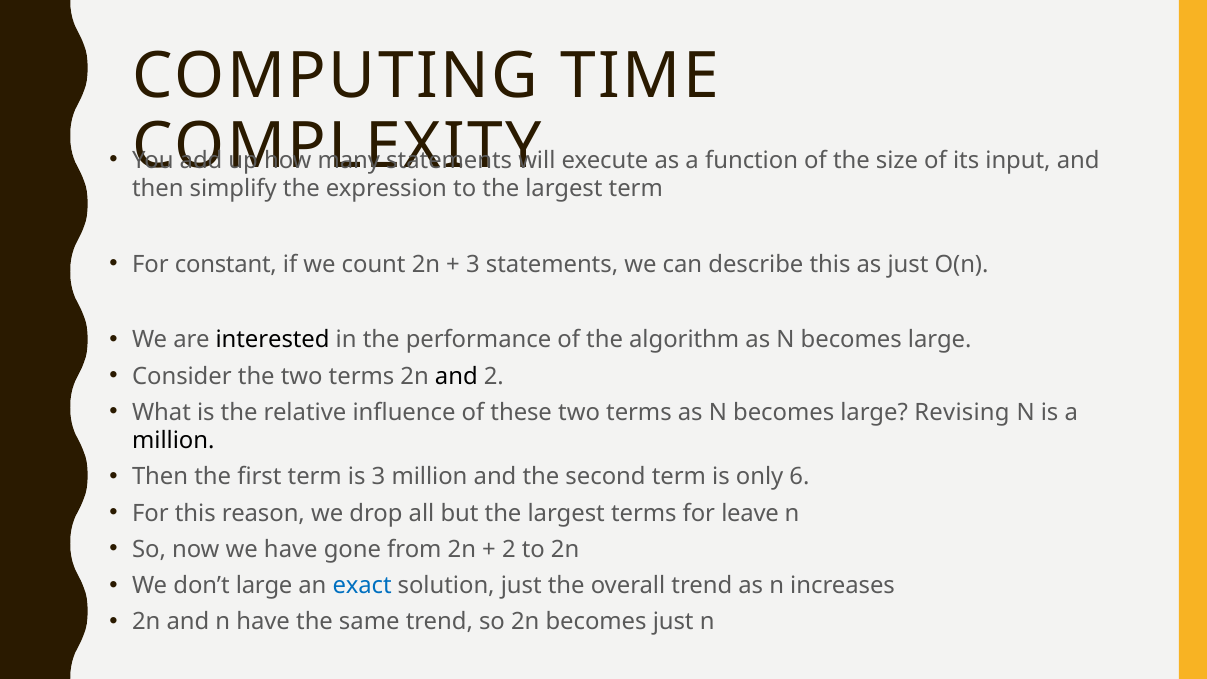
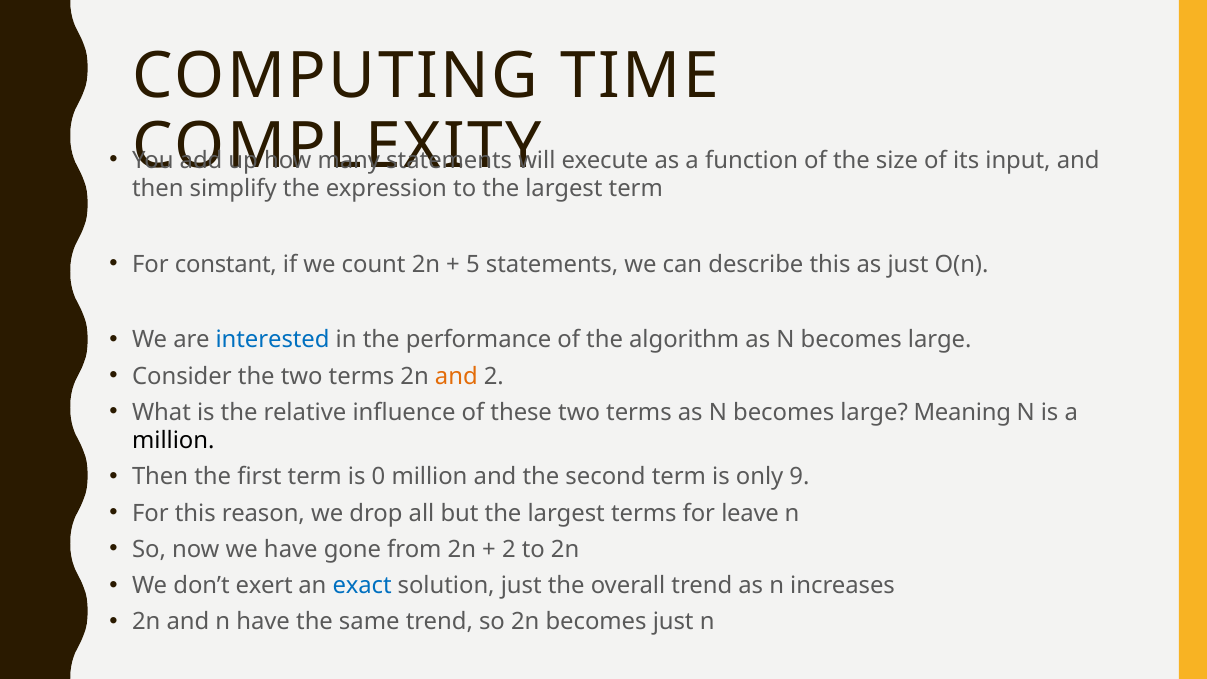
3 at (473, 264): 3 -> 5
interested colour: black -> blue
and at (456, 376) colour: black -> orange
Revising: Revising -> Meaning
is 3: 3 -> 0
6: 6 -> 9
don’t large: large -> exert
